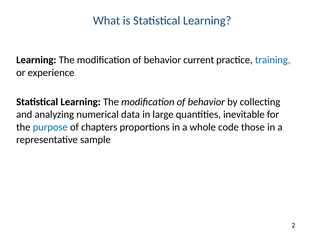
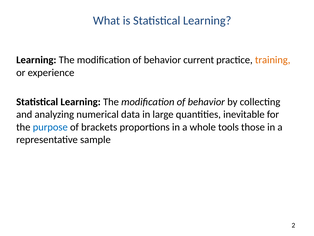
training colour: blue -> orange
chapters: chapters -> brackets
code: code -> tools
